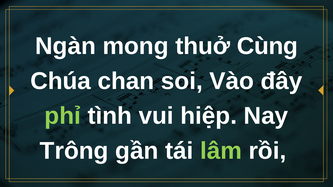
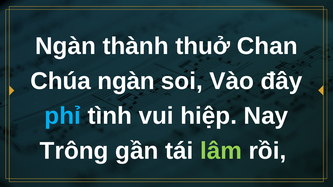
mong: mong -> thành
Cùng: Cùng -> Chan
Chúa chan: chan -> ngàn
phỉ colour: light green -> light blue
